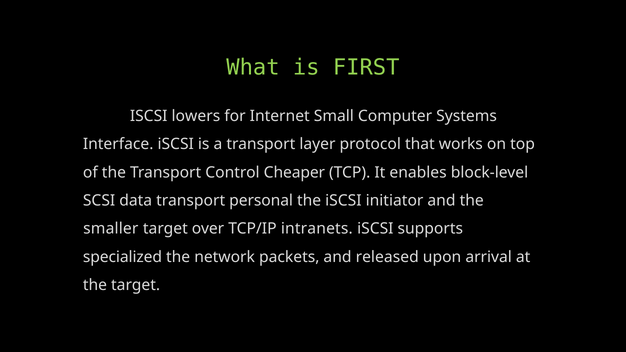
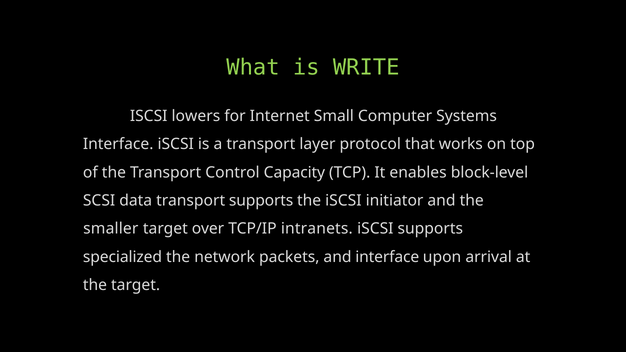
FIRST: FIRST -> WRITE
Cheaper: Cheaper -> Capacity
transport personal: personal -> supports
and released: released -> interface
